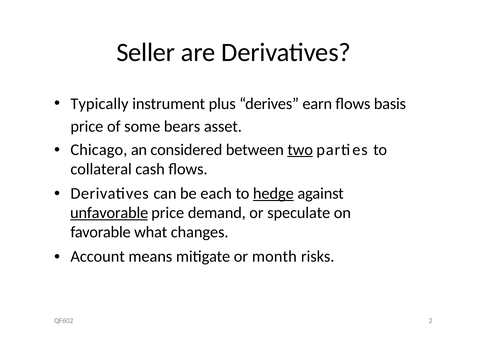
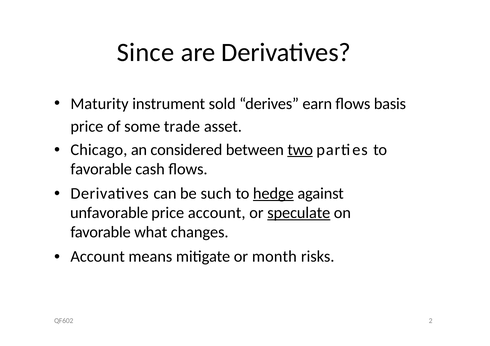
Seller: Seller -> Since
Typically: Typically -> Maturity
plus: plus -> sold
bears: bears -> trade
collateral at (101, 169): collateral -> favorable
each: each -> such
unfavorable underline: present -> none
price demand: demand -> account
speculate underline: none -> present
